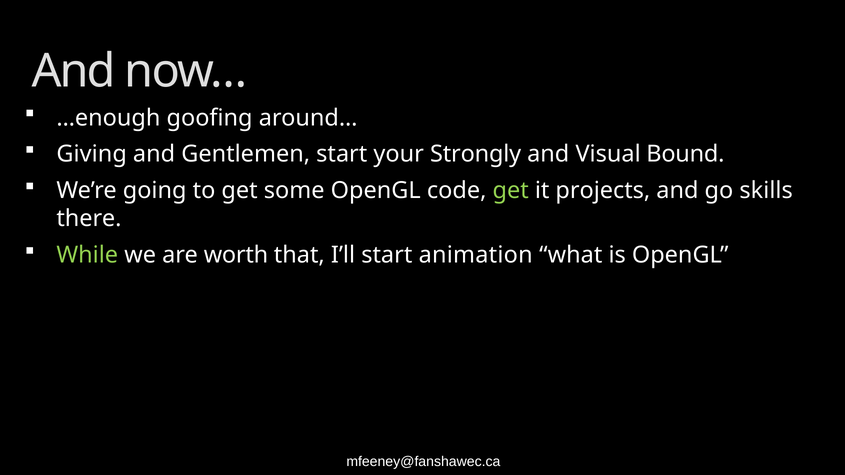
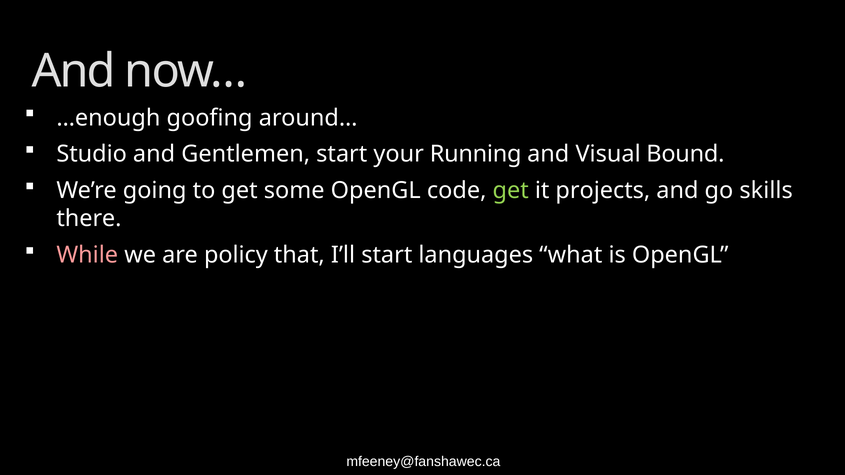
Giving: Giving -> Studio
Strongly: Strongly -> Running
While colour: light green -> pink
worth: worth -> policy
animation: animation -> languages
